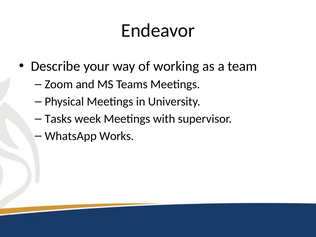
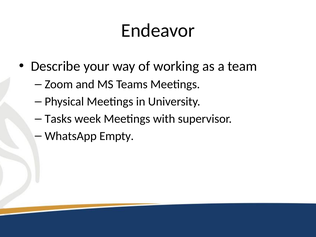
Works: Works -> Empty
